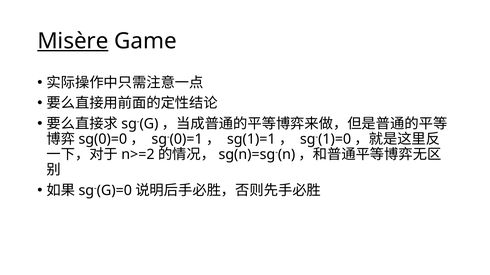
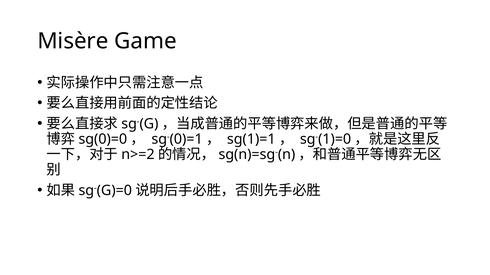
Misère underline: present -> none
